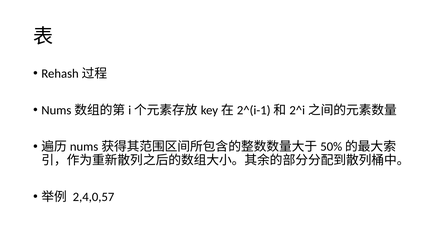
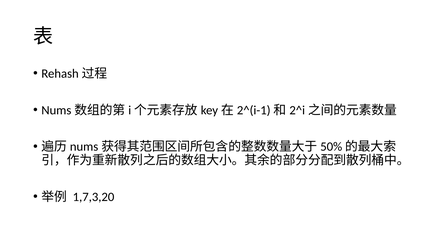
2,4,0,57: 2,4,0,57 -> 1,7,3,20
